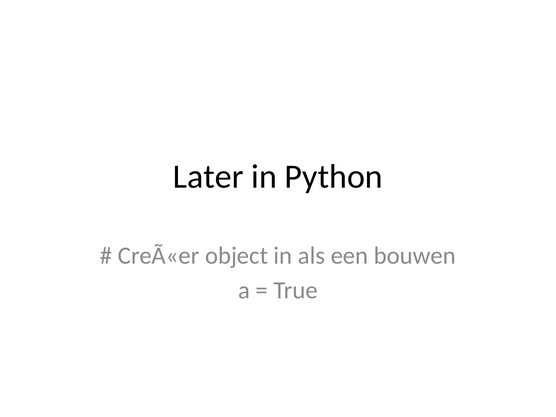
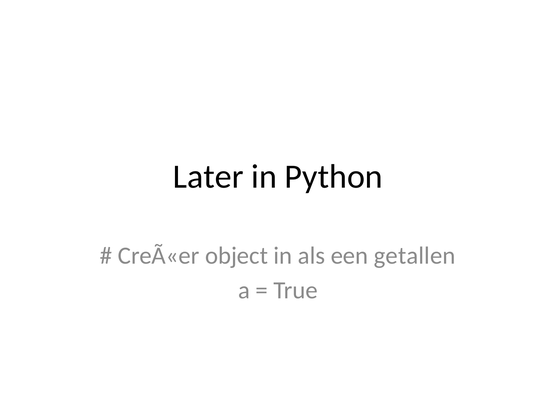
bouwen: bouwen -> getallen
